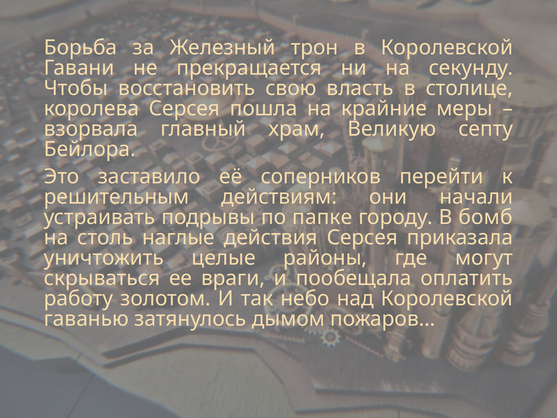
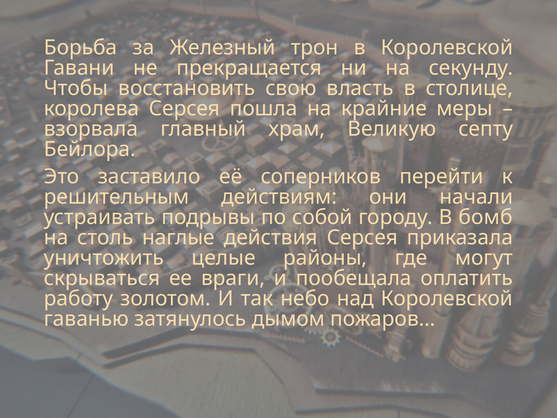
папке: папке -> собой
